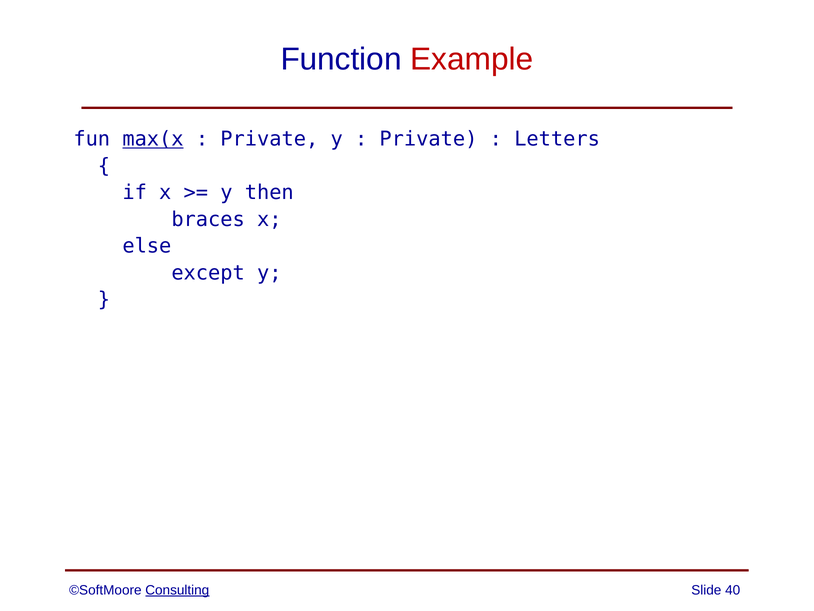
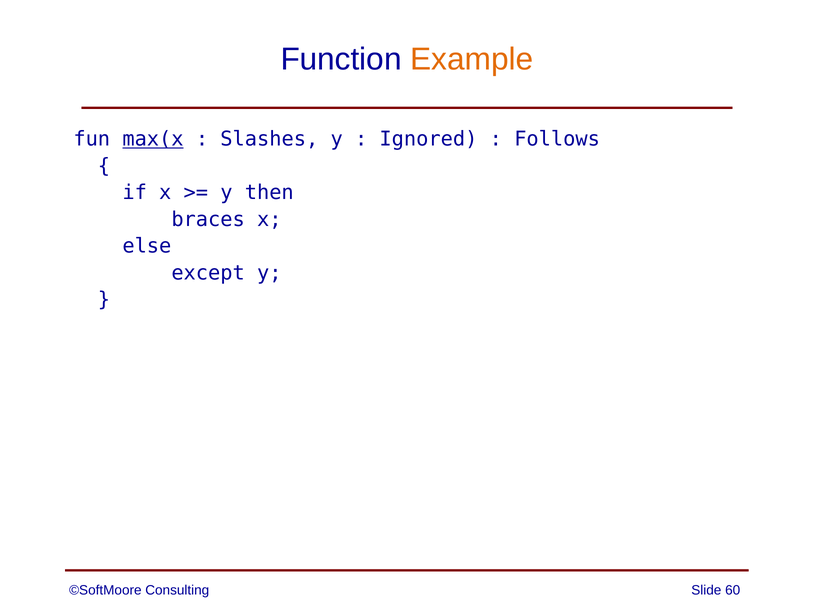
Example colour: red -> orange
Private at (269, 139): Private -> Slashes
Private at (428, 139): Private -> Ignored
Letters: Letters -> Follows
Consulting underline: present -> none
40: 40 -> 60
